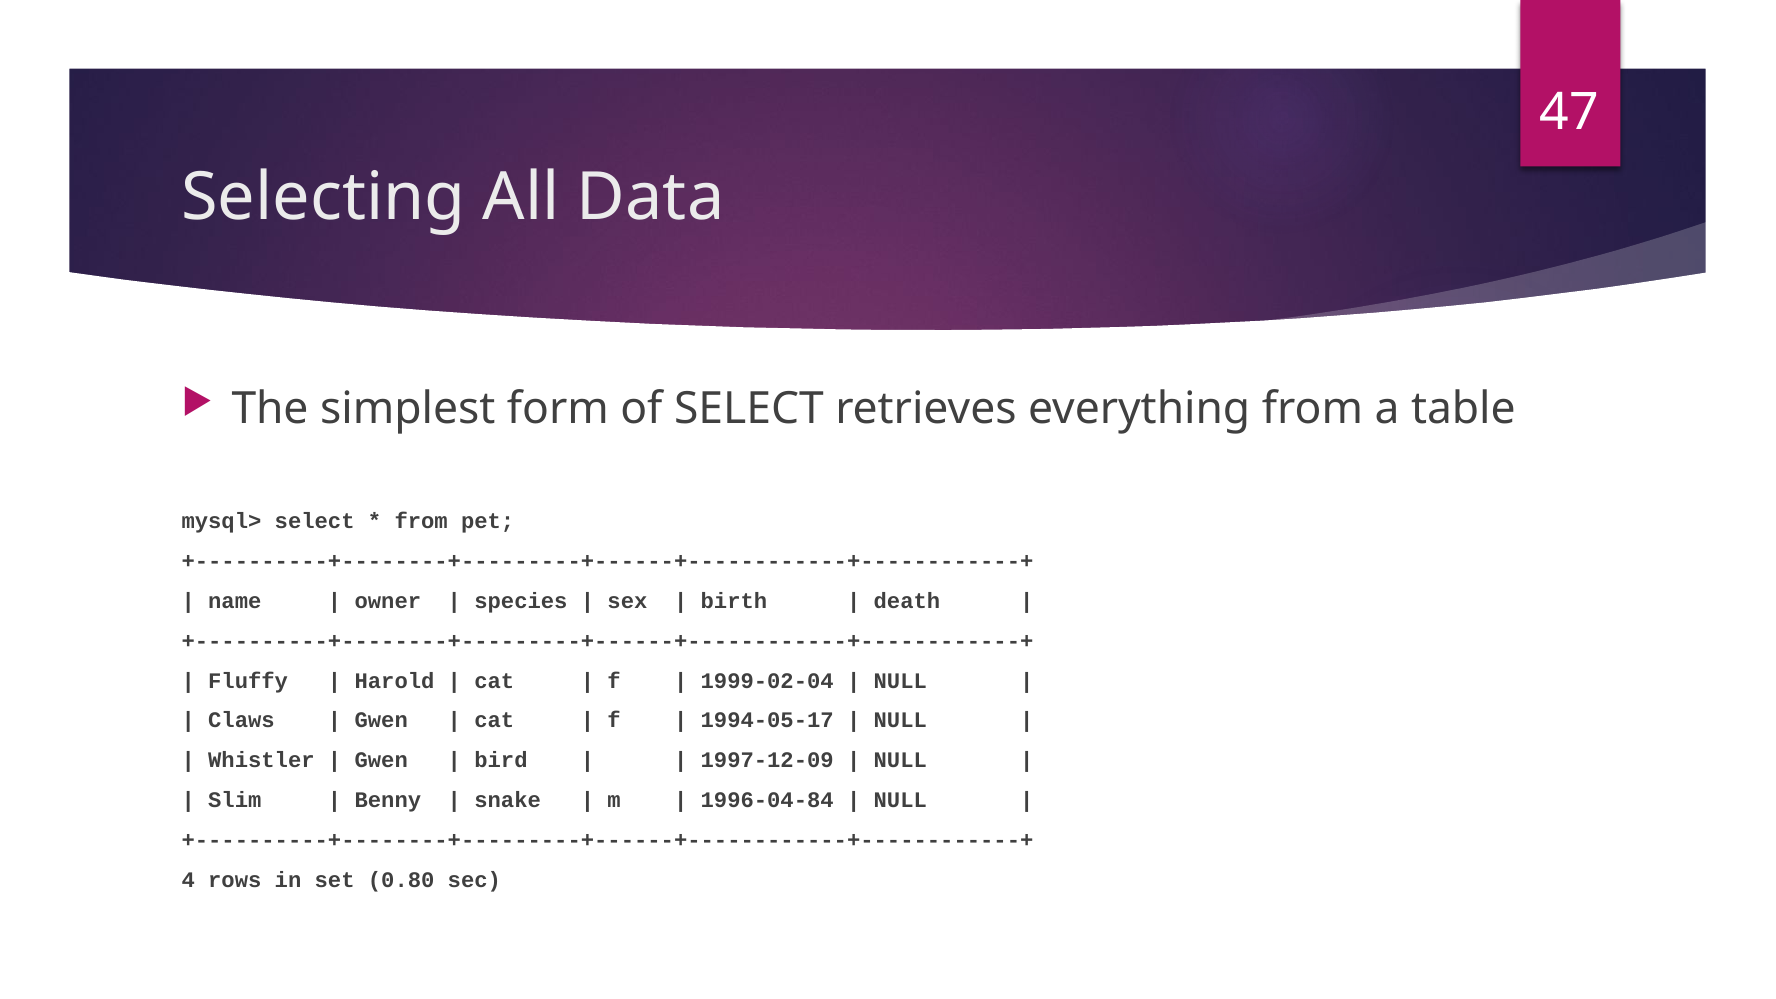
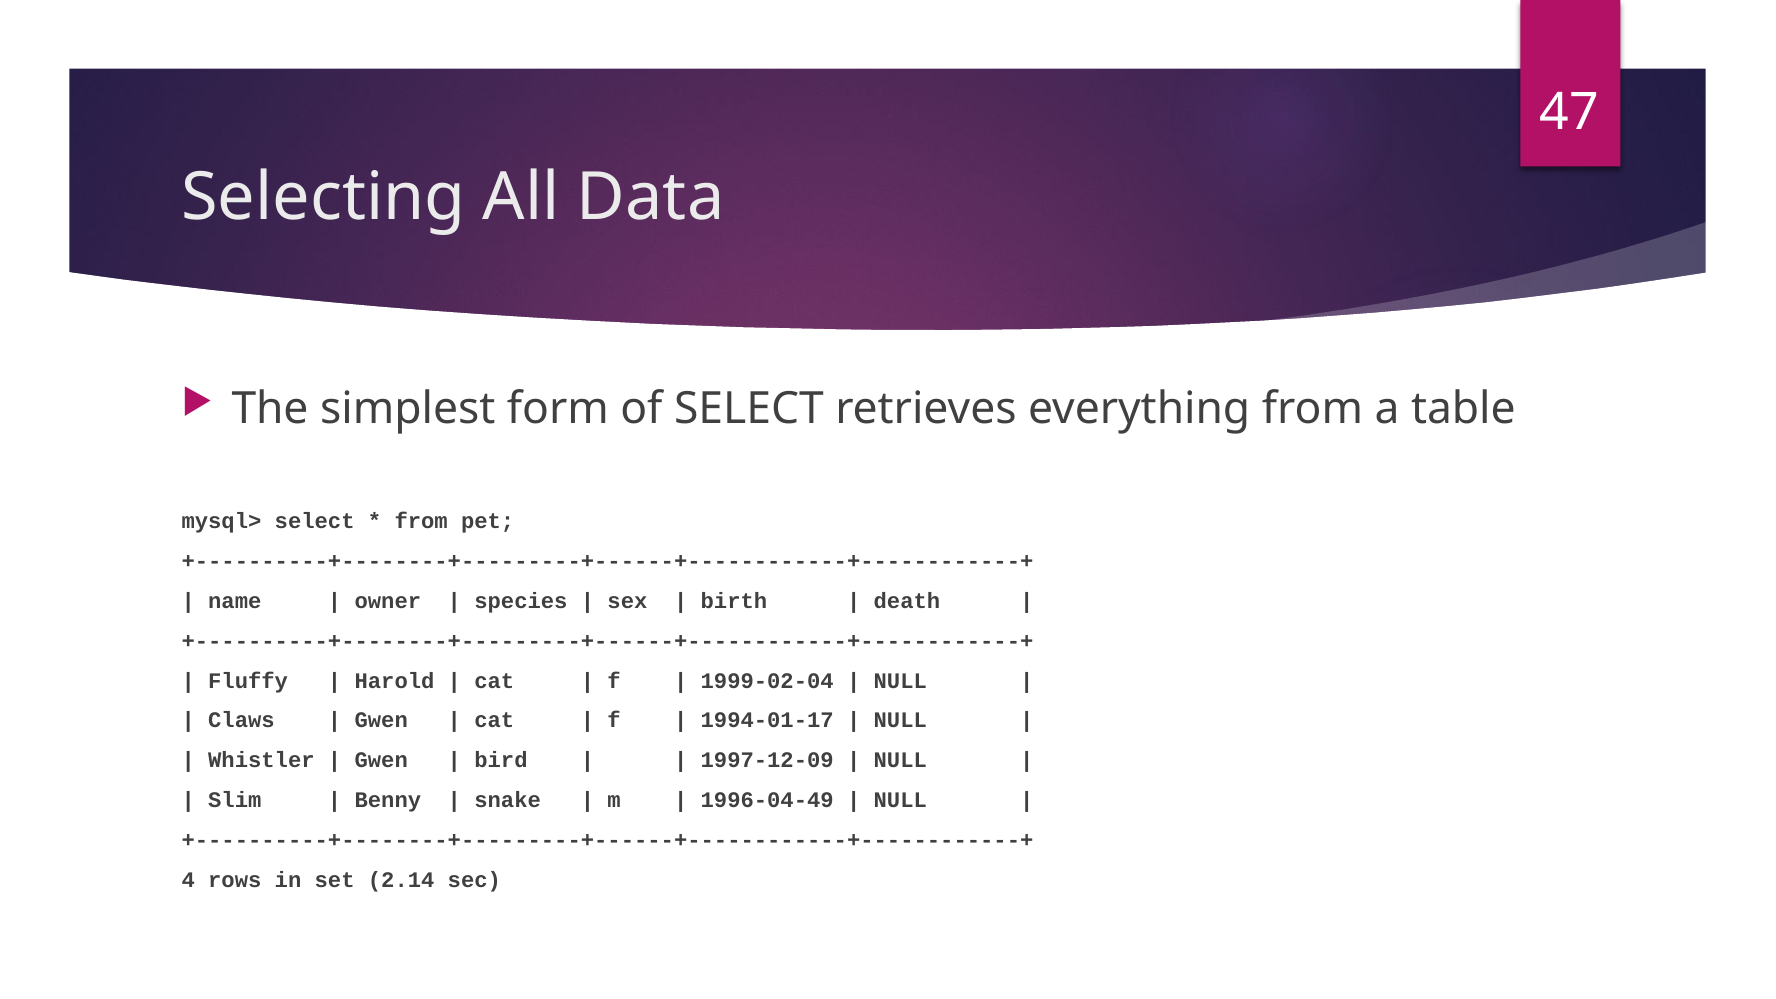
1994-05-17: 1994-05-17 -> 1994-01-17
1996-04-84: 1996-04-84 -> 1996-04-49
0.80: 0.80 -> 2.14
